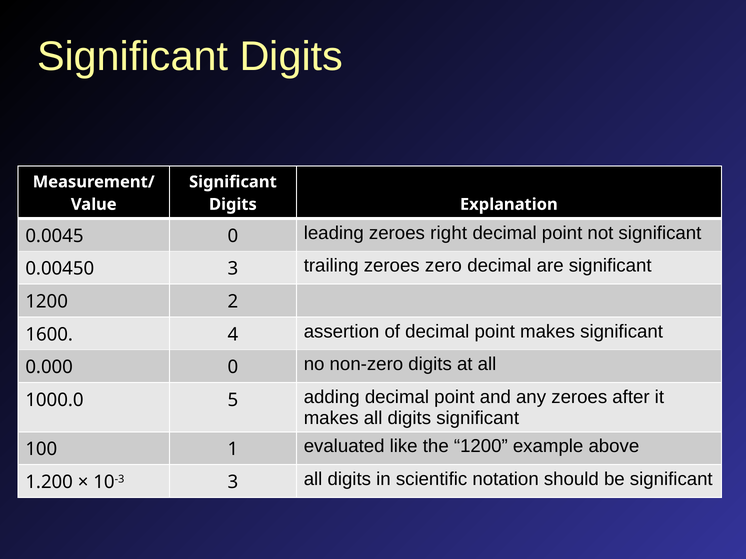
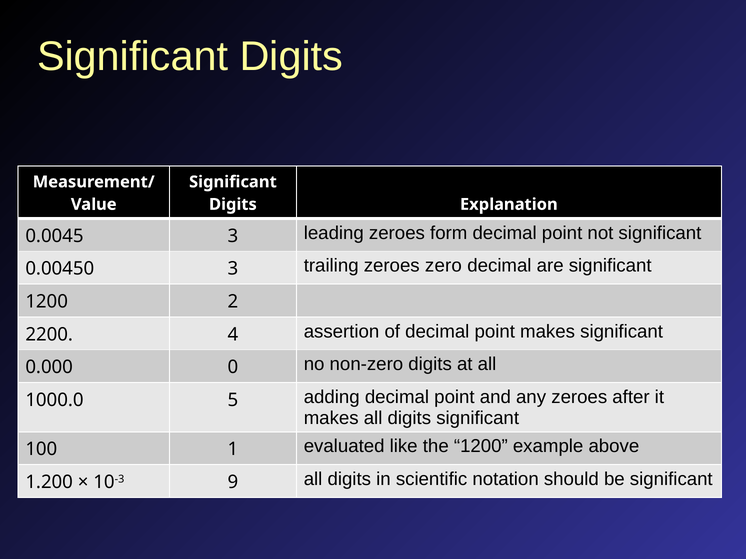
0.0045 0: 0 -> 3
right: right -> form
1600: 1600 -> 2200
10-3 3: 3 -> 9
